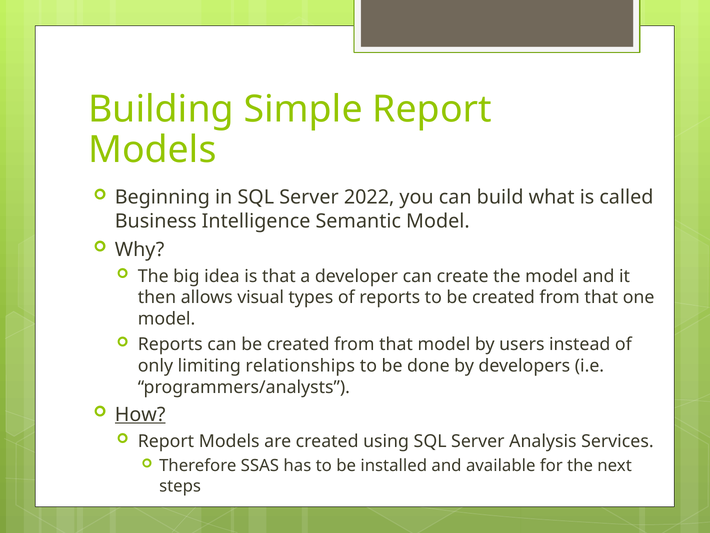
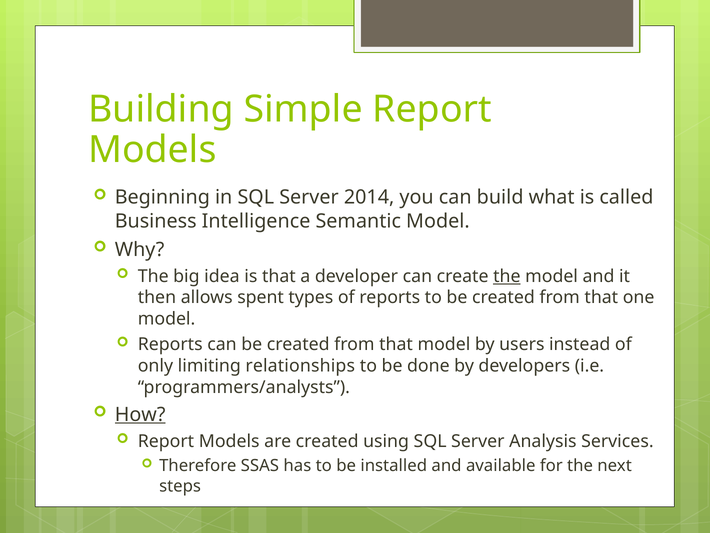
2022: 2022 -> 2014
the at (507, 276) underline: none -> present
visual: visual -> spent
